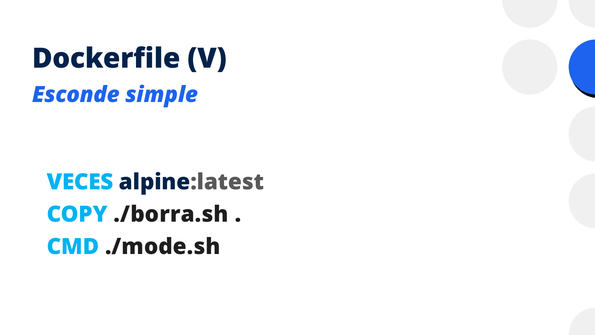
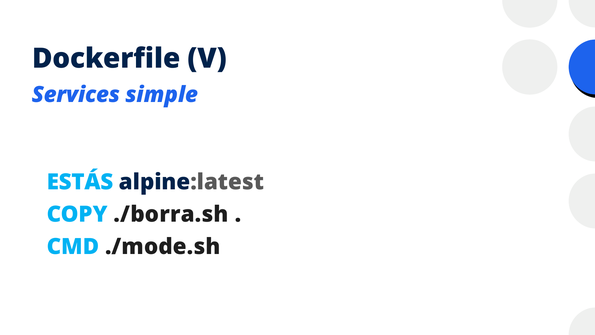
Esconde: Esconde -> Services
VECES: VECES -> ESTÁS
